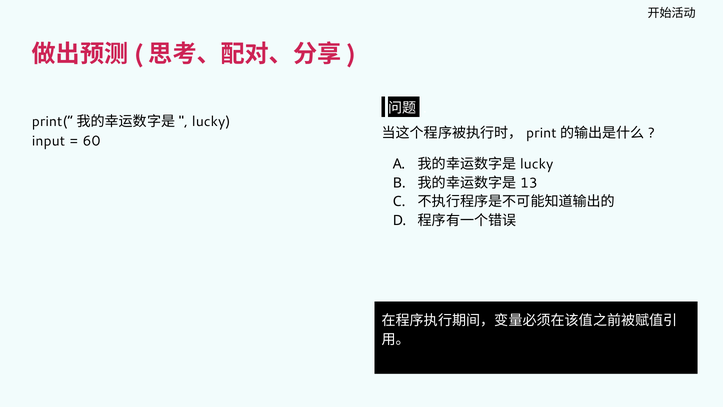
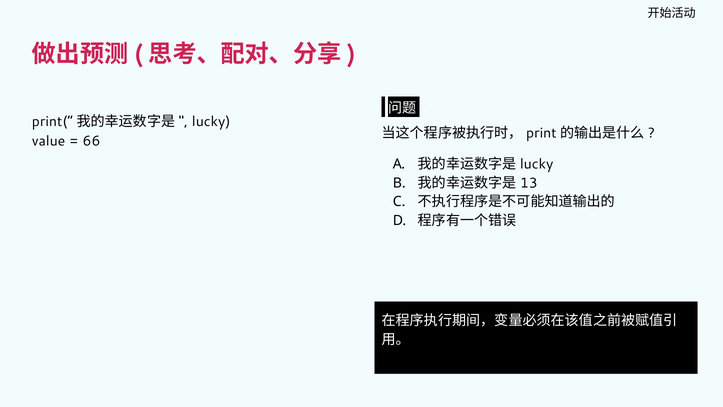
input: input -> value
60: 60 -> 66
